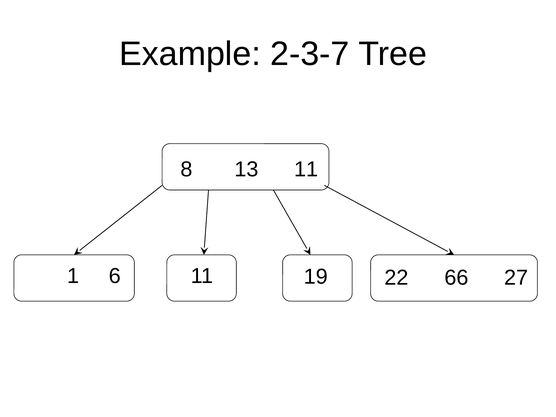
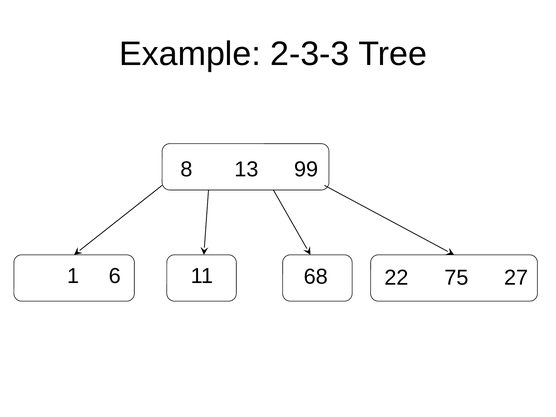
2-3-7: 2-3-7 -> 2-3-3
13 11: 11 -> 99
19: 19 -> 68
66: 66 -> 75
